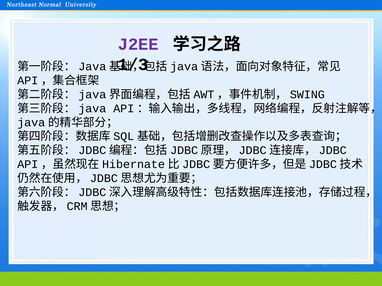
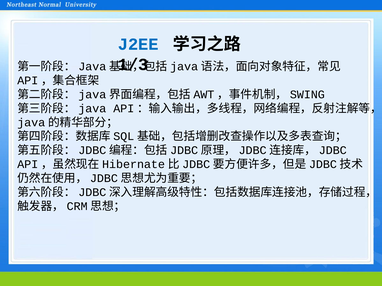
J2EE colour: purple -> blue
